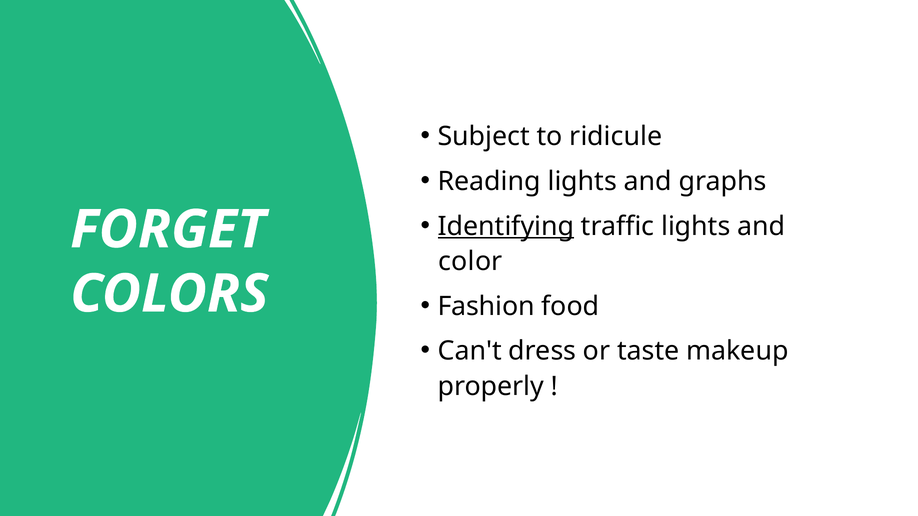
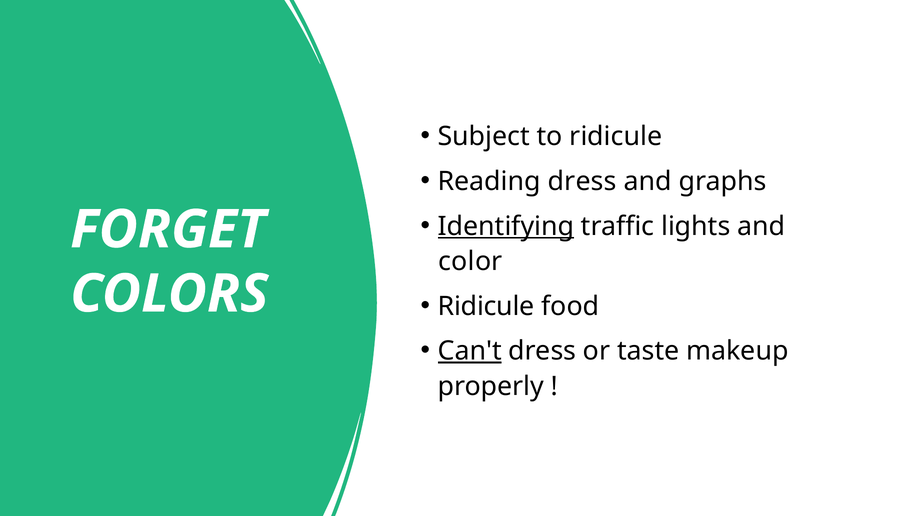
Reading lights: lights -> dress
Fashion at (486, 306): Fashion -> Ridicule
Can't underline: none -> present
